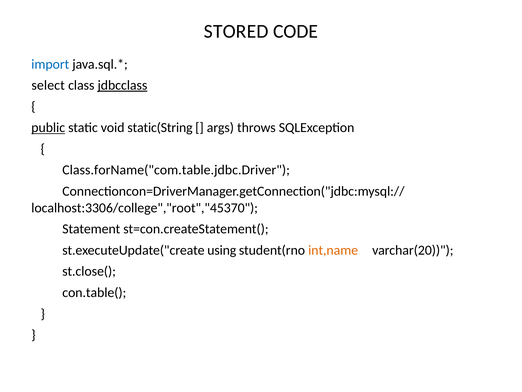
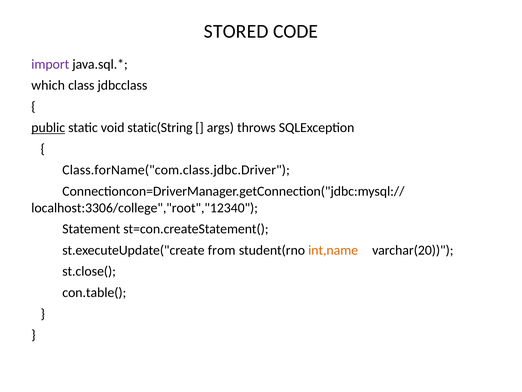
import colour: blue -> purple
select: select -> which
jdbcclass underline: present -> none
Class.forName("com.table.jdbc.Driver: Class.forName("com.table.jdbc.Driver -> Class.forName("com.class.jdbc.Driver
localhost:3306/college","root","45370: localhost:3306/college","root","45370 -> localhost:3306/college","root","12340
using: using -> from
